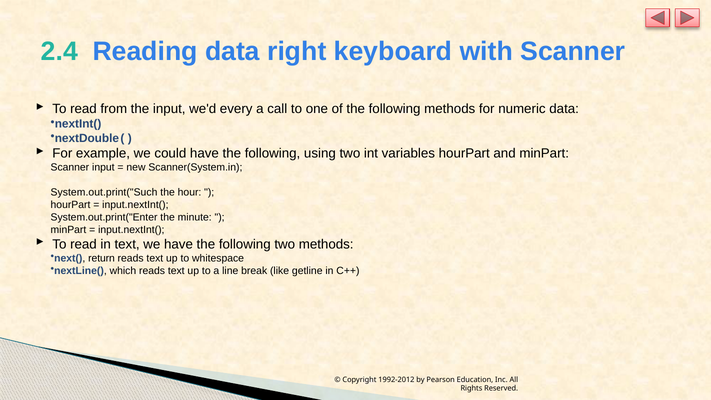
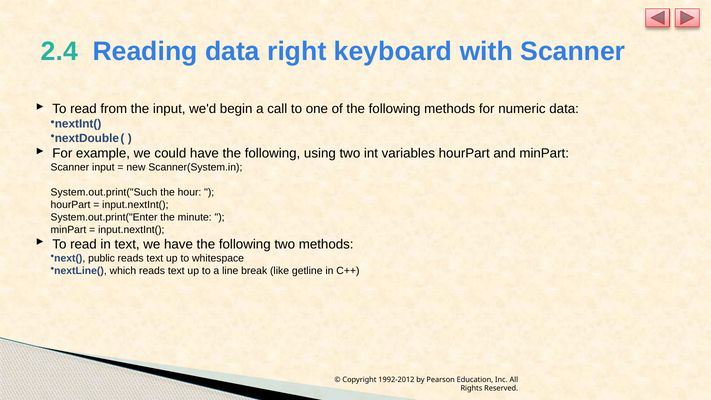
every: every -> begin
return: return -> public
